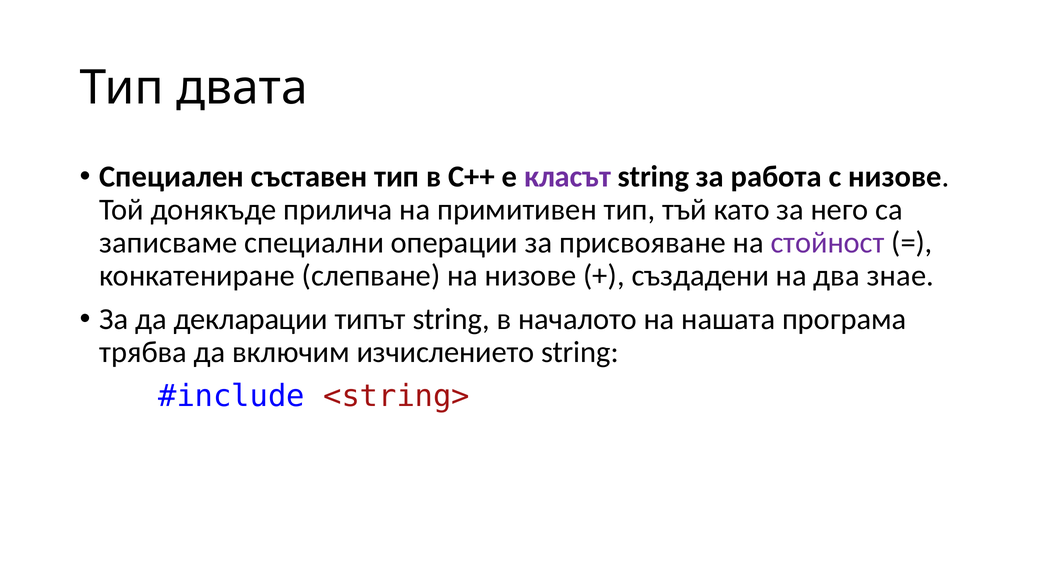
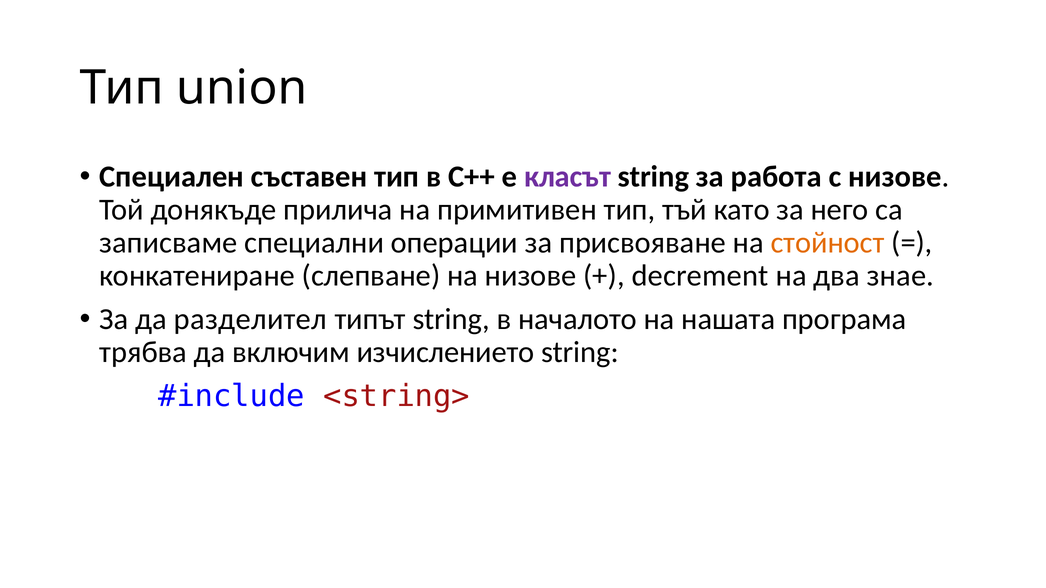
двата: двата -> union
стойност colour: purple -> orange
създадени: създадени -> decrement
декларации: декларации -> разделител
